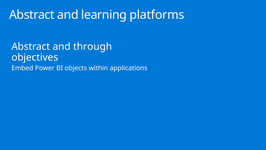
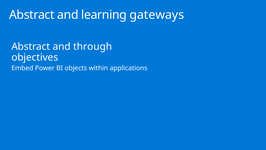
platforms: platforms -> gateways
